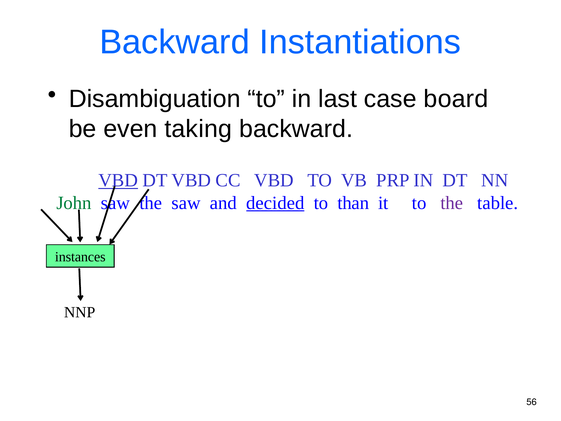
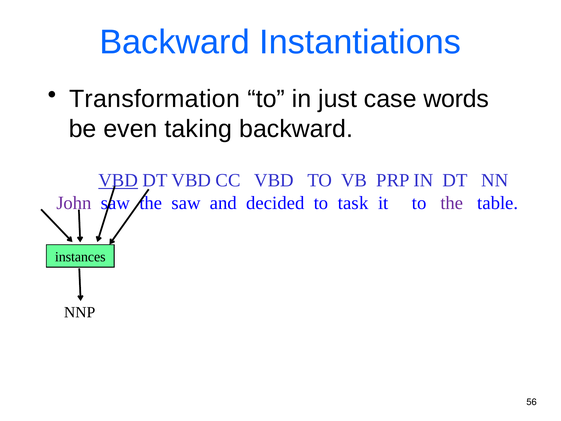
Disambiguation: Disambiguation -> Transformation
last: last -> just
board: board -> words
John colour: green -> purple
decided underline: present -> none
than: than -> task
